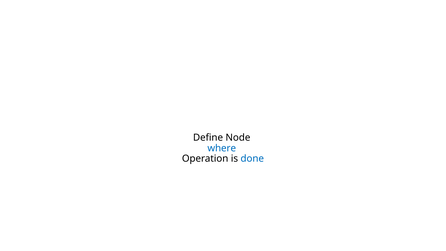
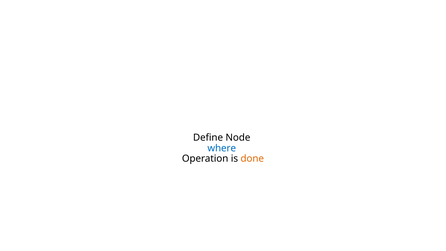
done colour: blue -> orange
